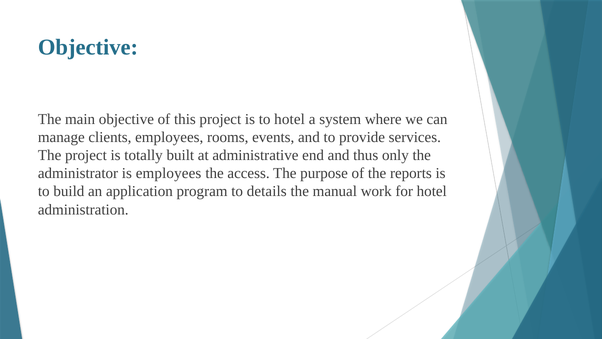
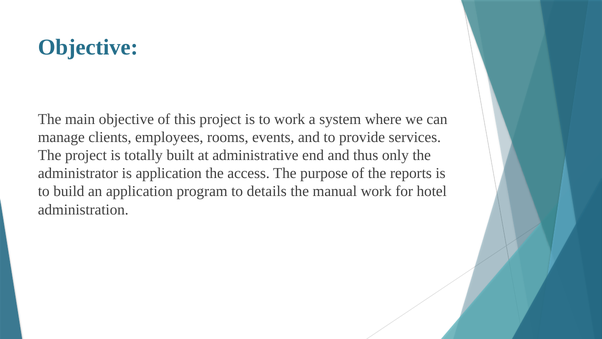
to hotel: hotel -> work
is employees: employees -> application
